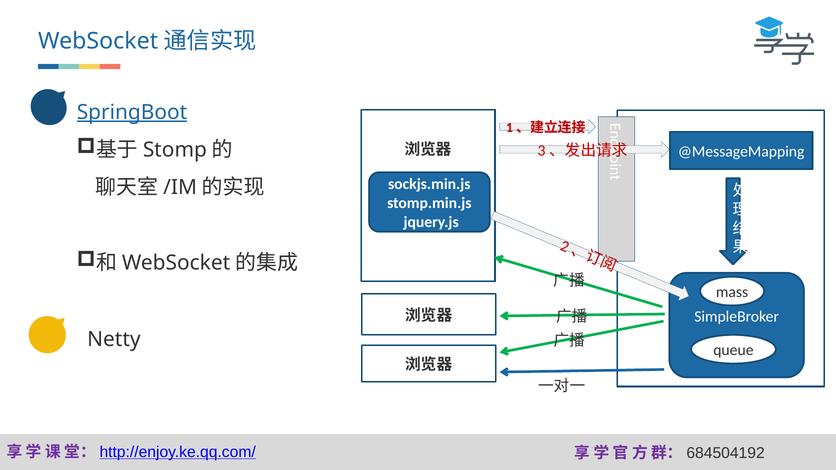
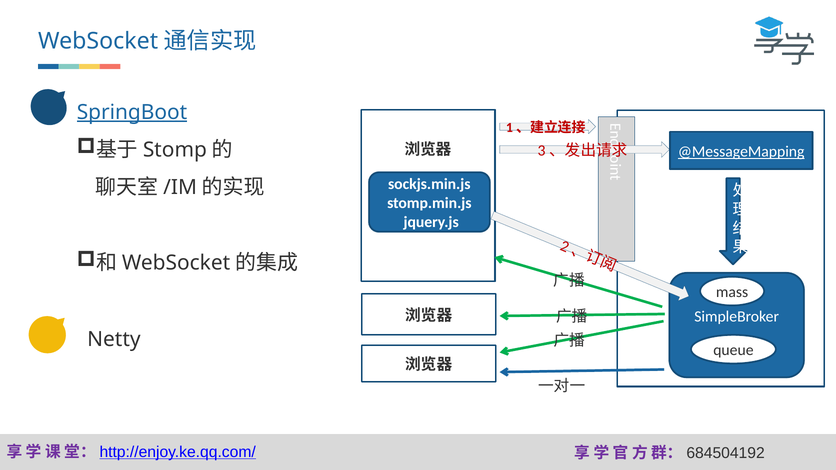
@MessageMapping underline: none -> present
